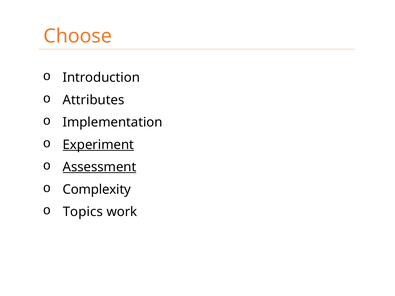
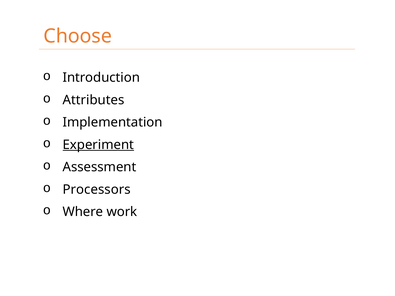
Assessment underline: present -> none
Complexity: Complexity -> Processors
Topics: Topics -> Where
